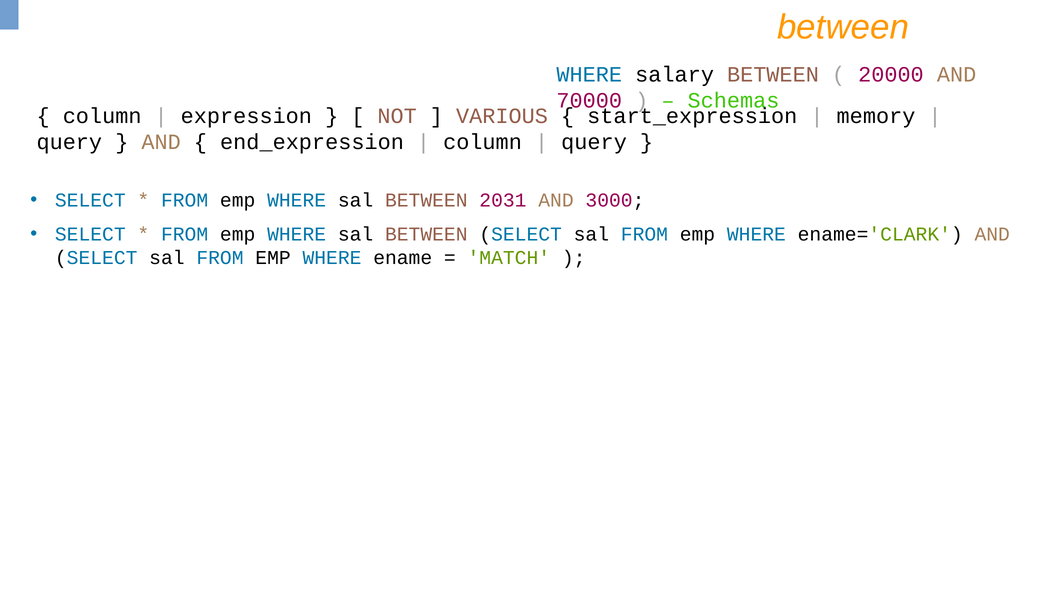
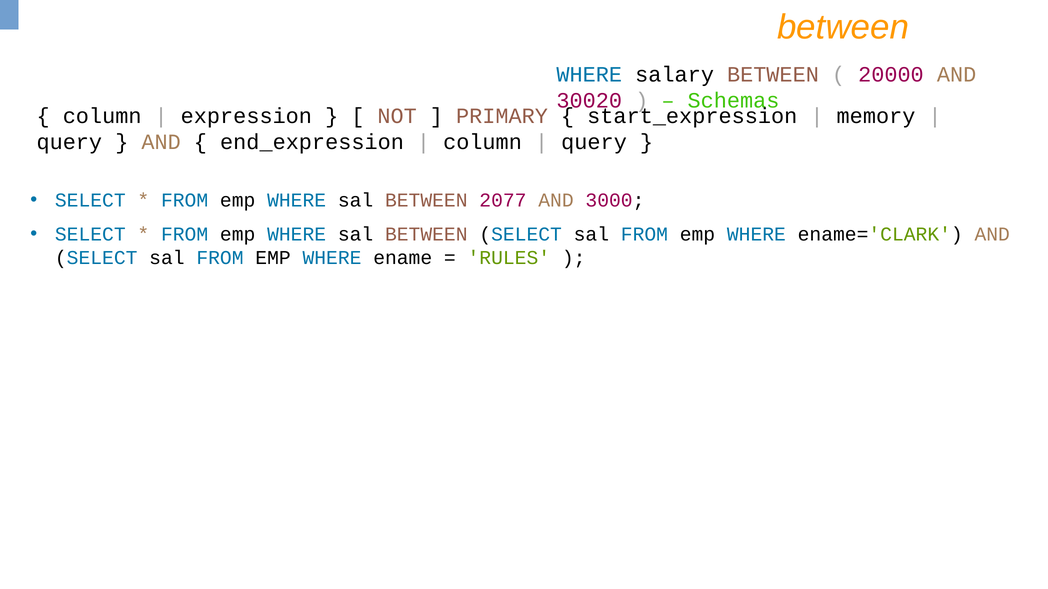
70000: 70000 -> 30020
VARIOUS: VARIOUS -> PRIMARY
2031: 2031 -> 2077
MATCH: MATCH -> RULES
